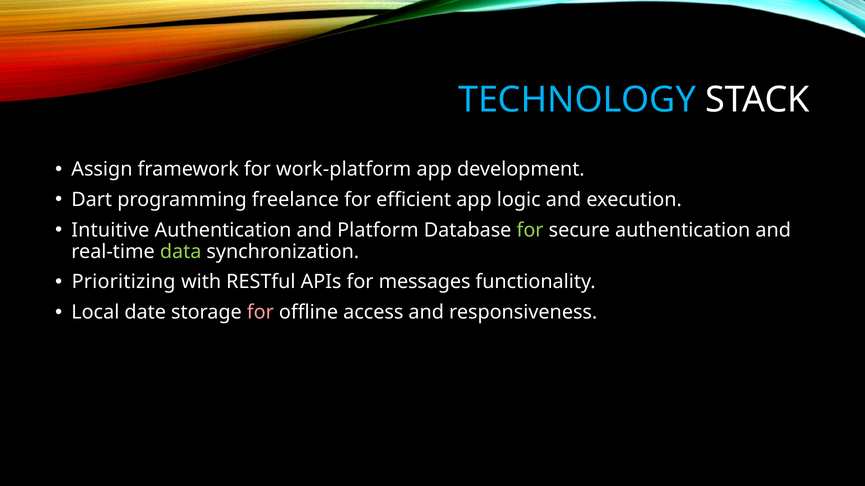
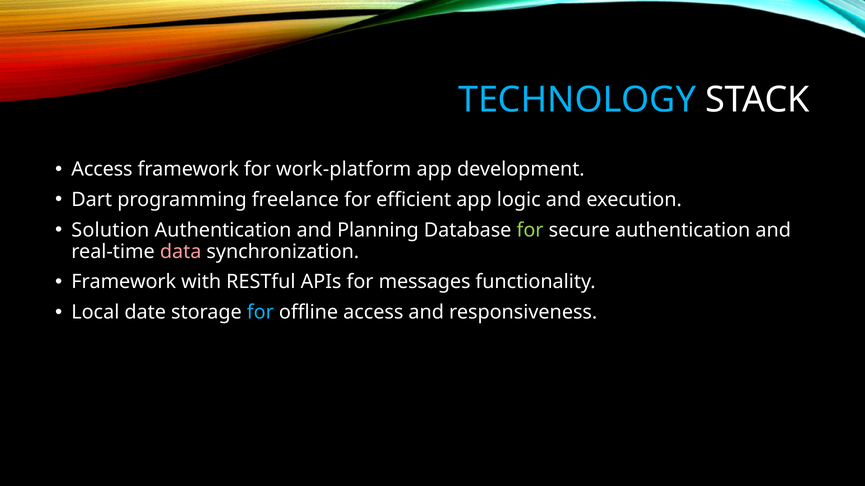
Assign at (102, 170): Assign -> Access
Intuitive: Intuitive -> Solution
Platform: Platform -> Planning
data colour: light green -> pink
Prioritizing at (124, 282): Prioritizing -> Framework
for at (260, 313) colour: pink -> light blue
